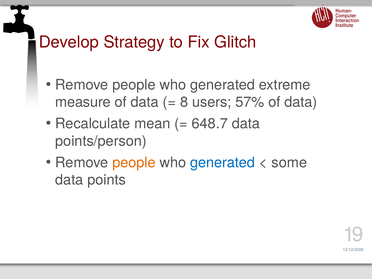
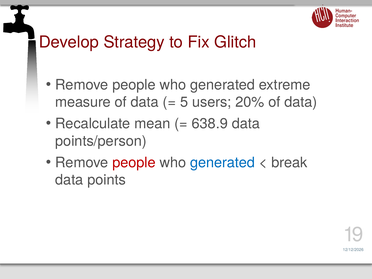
8: 8 -> 5
57%: 57% -> 20%
648.7: 648.7 -> 638.9
people at (134, 163) colour: orange -> red
some: some -> break
